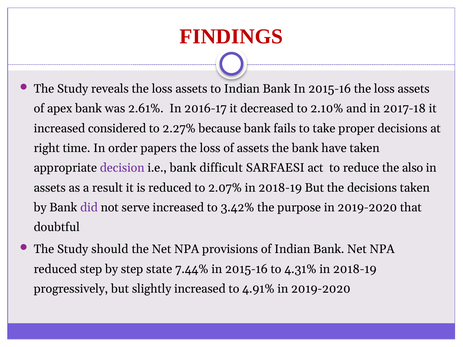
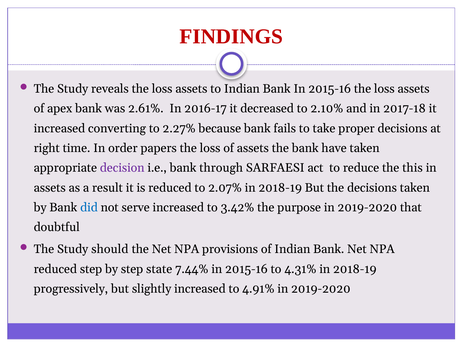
considered: considered -> converting
difficult: difficult -> through
also: also -> this
did colour: purple -> blue
